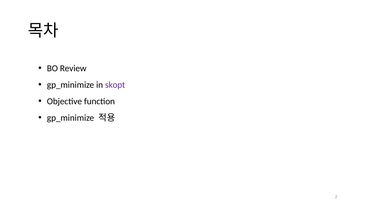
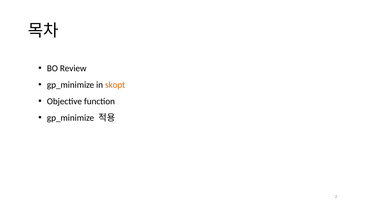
skopt colour: purple -> orange
